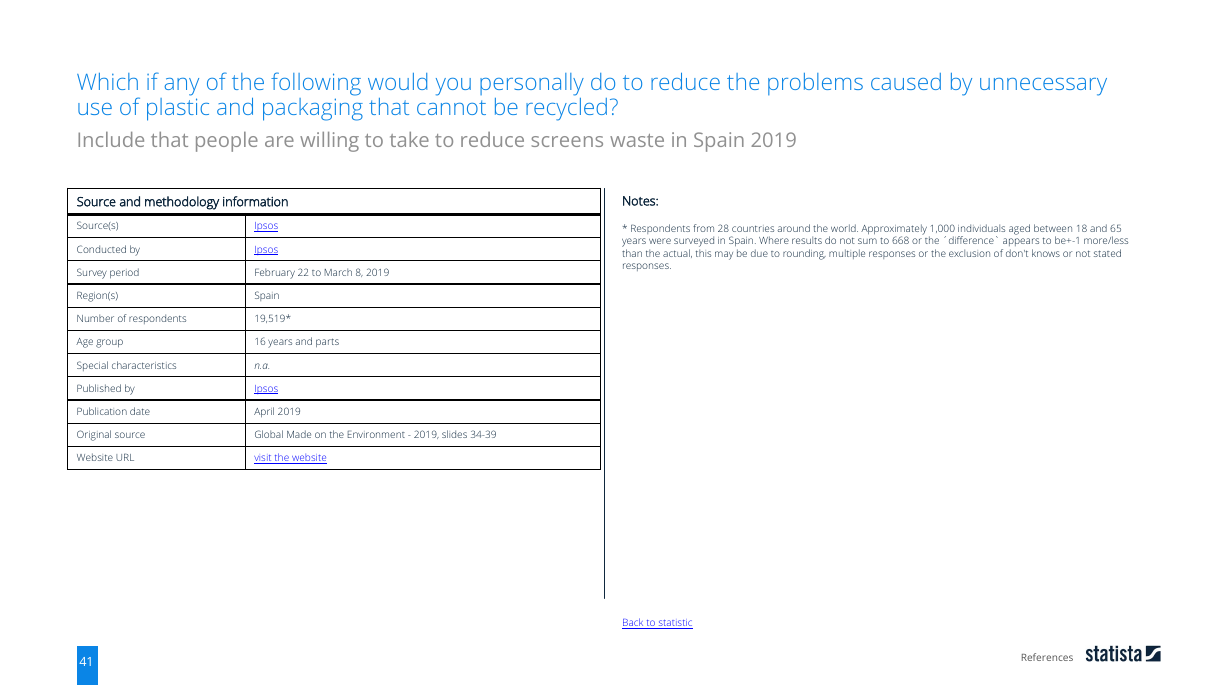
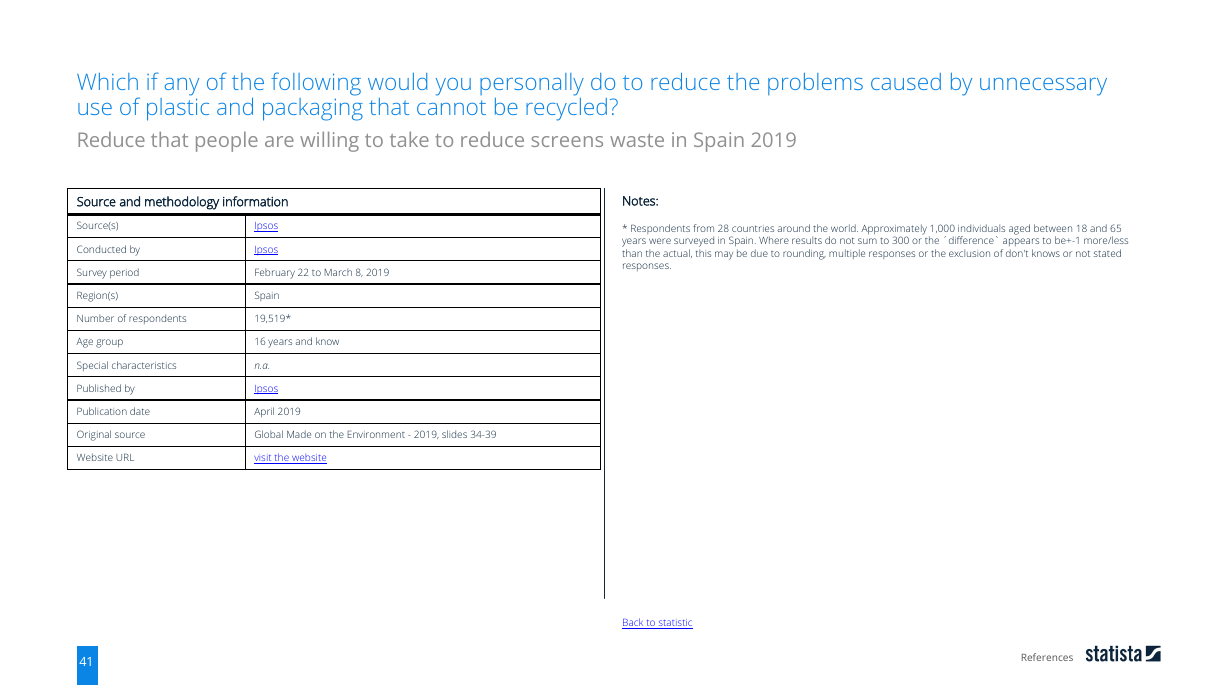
Include at (111, 141): Include -> Reduce
668: 668 -> 300
parts: parts -> know
